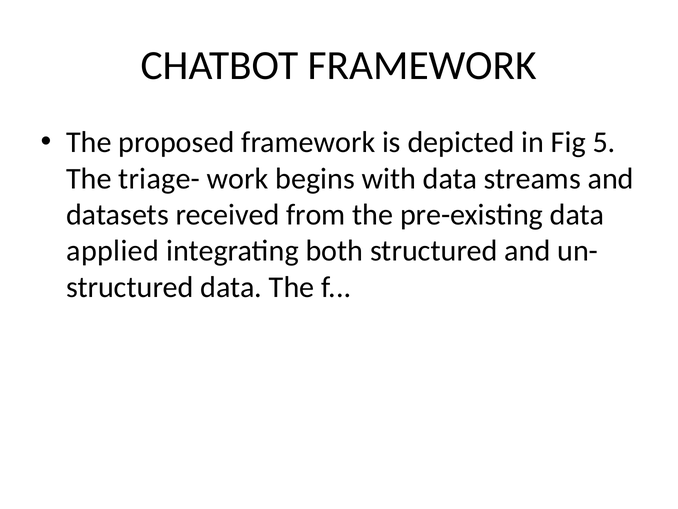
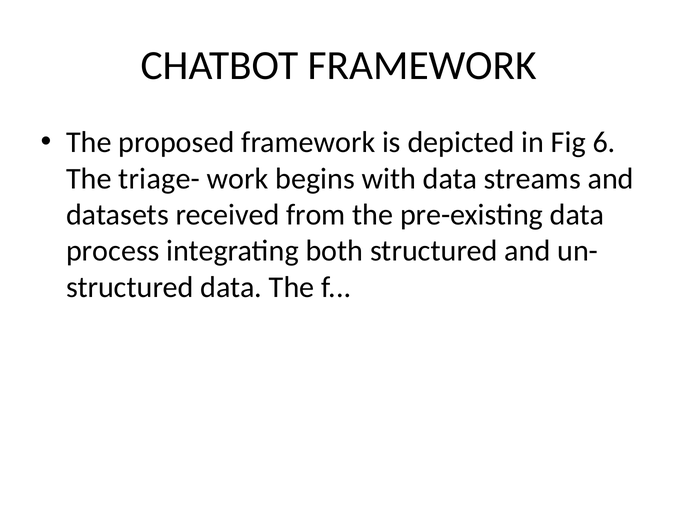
5: 5 -> 6
applied: applied -> process
